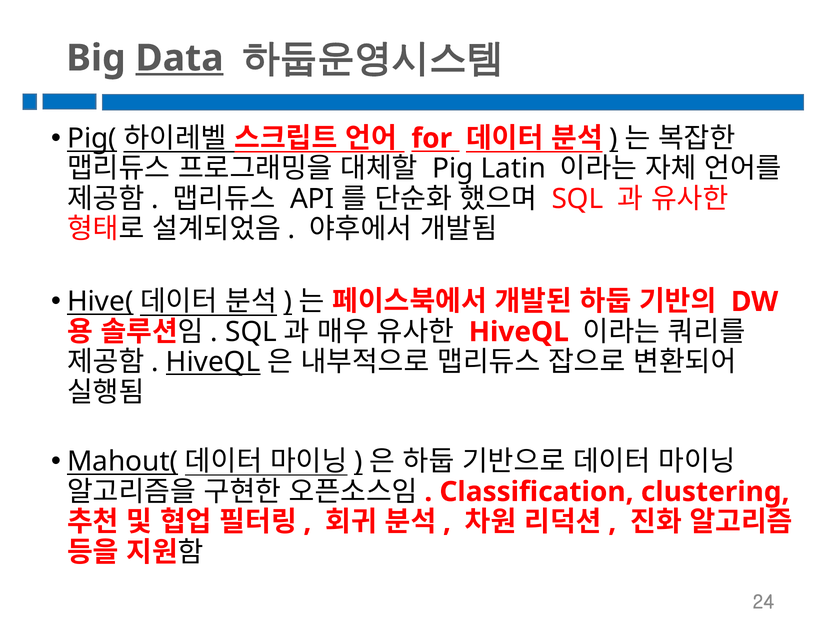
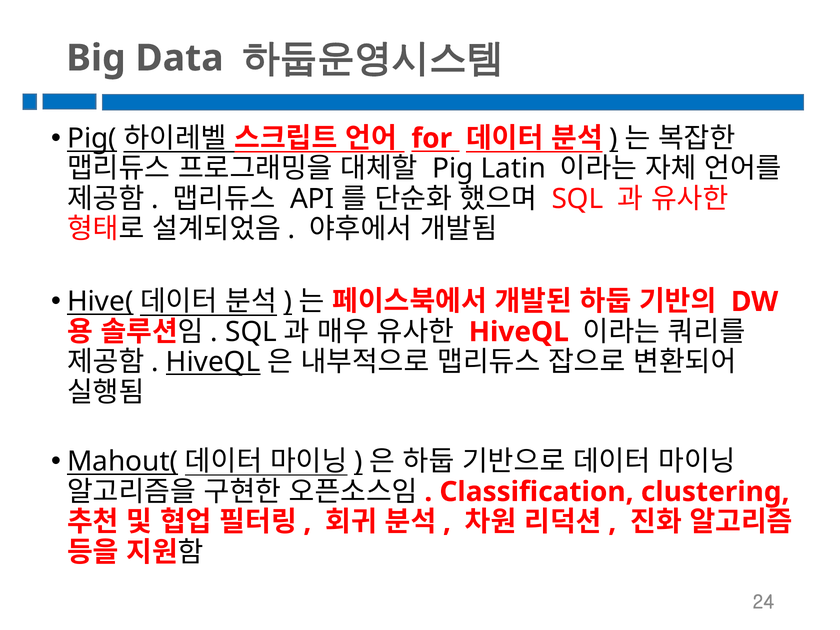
Data underline: present -> none
